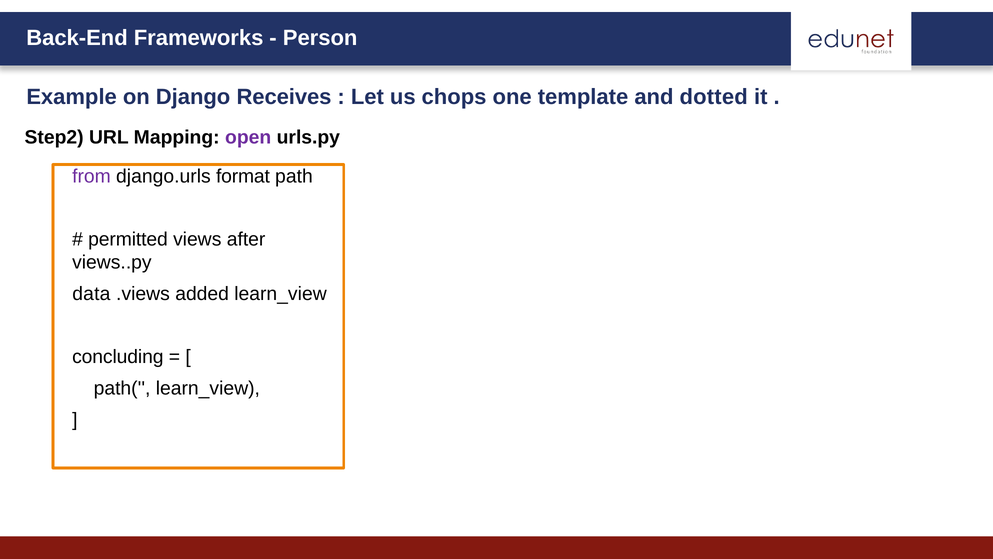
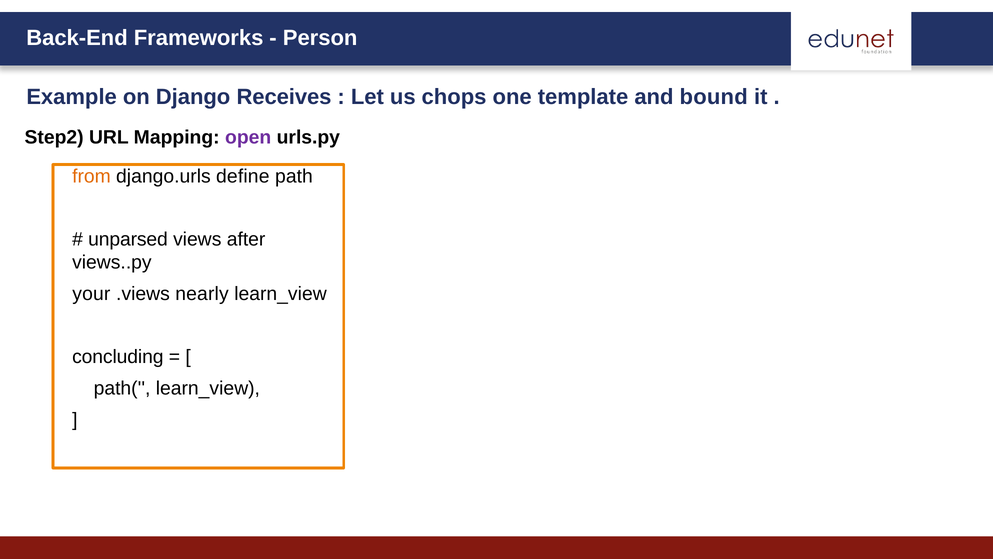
dotted: dotted -> bound
from colour: purple -> orange
format: format -> define
permitted: permitted -> unparsed
data: data -> your
added: added -> nearly
